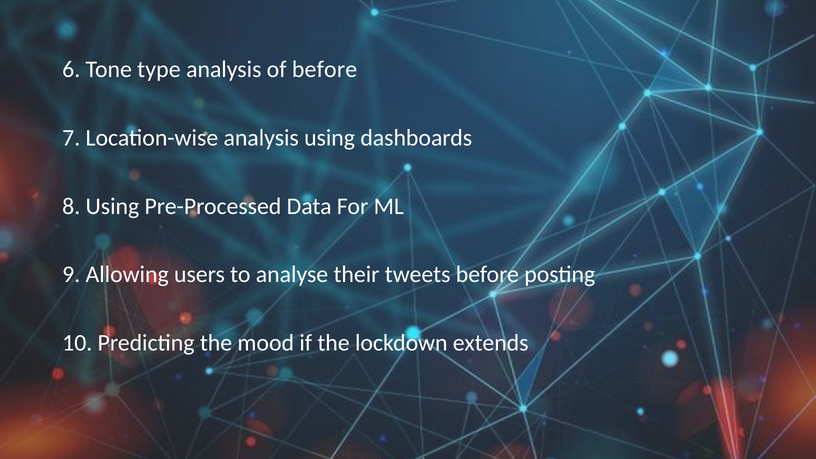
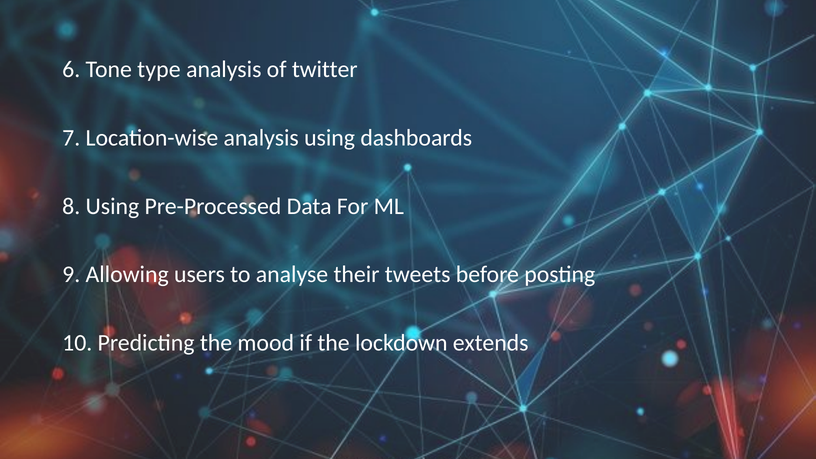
of before: before -> twitter
